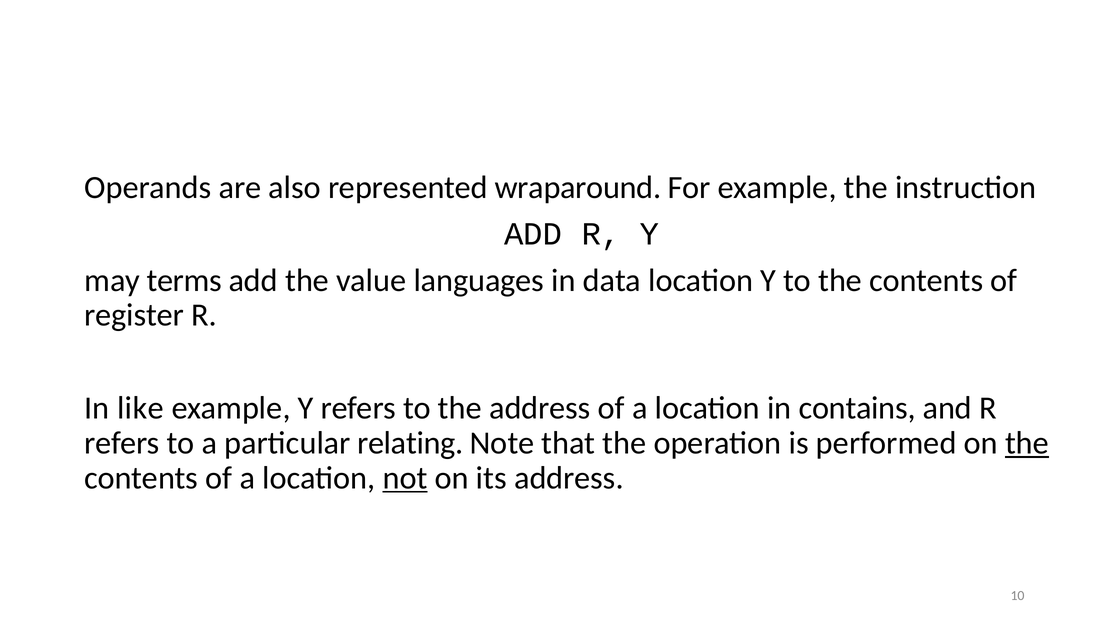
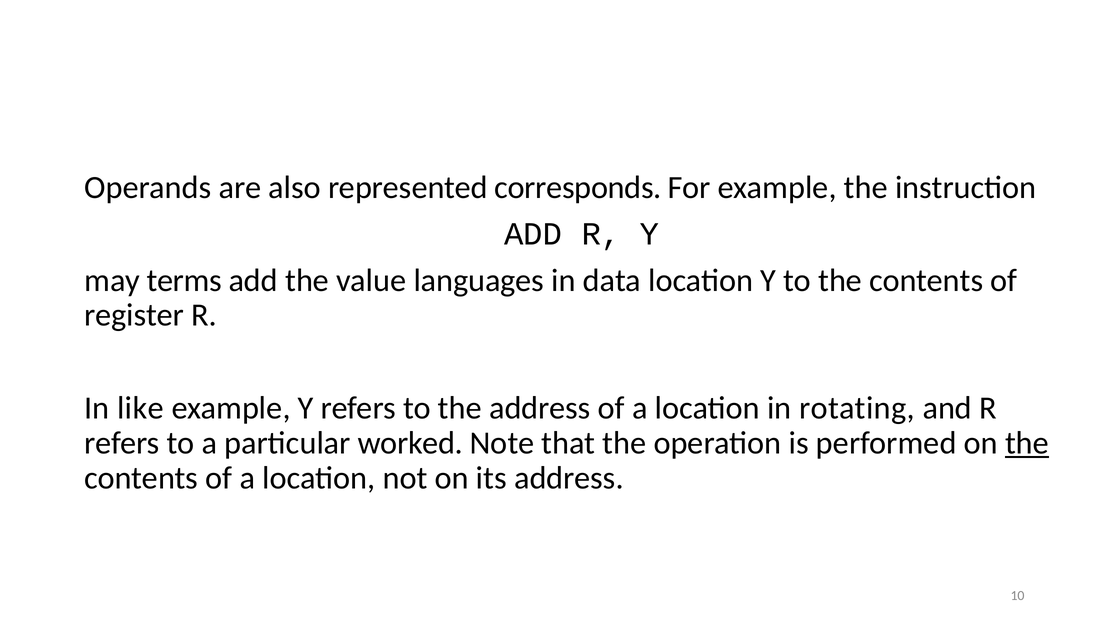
wraparound: wraparound -> corresponds
contains: contains -> rotating
relating: relating -> worked
not underline: present -> none
